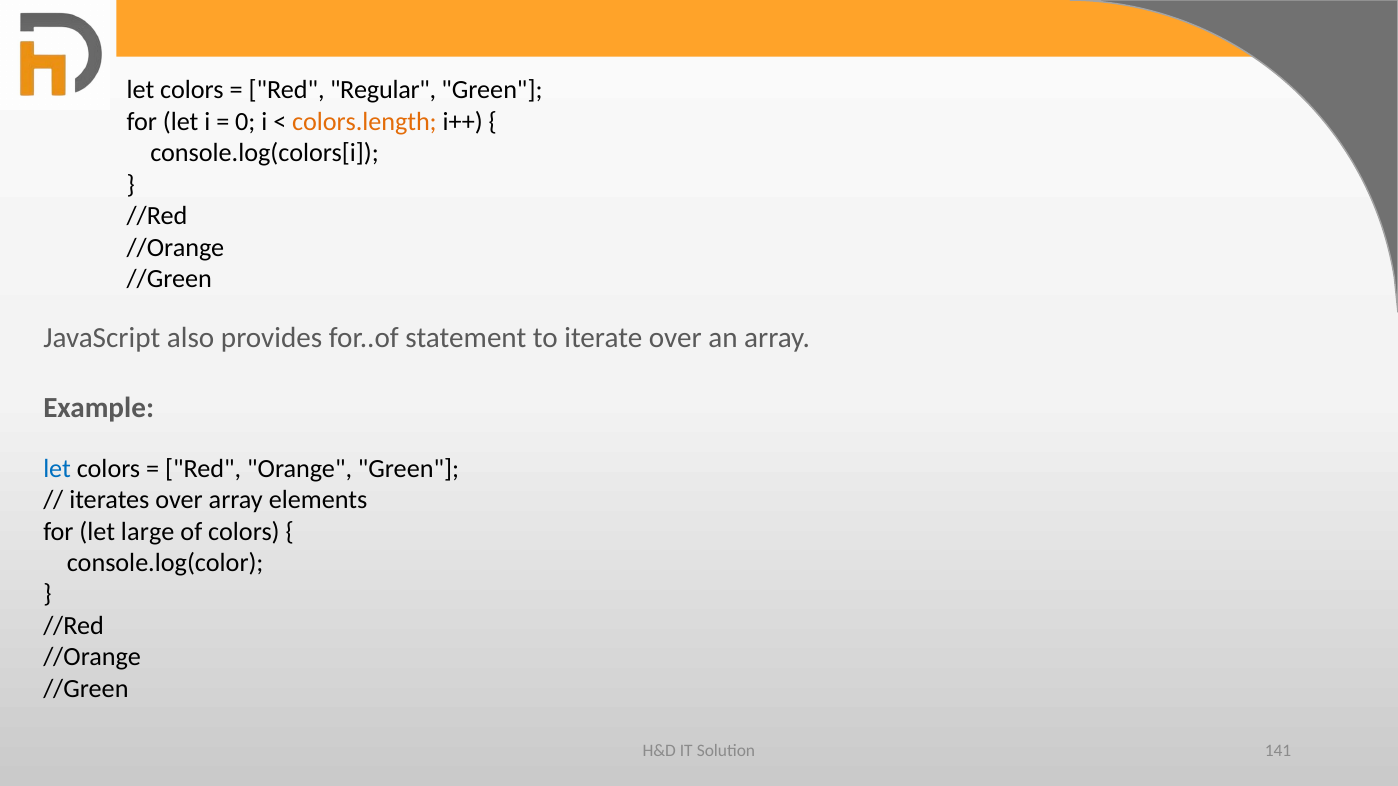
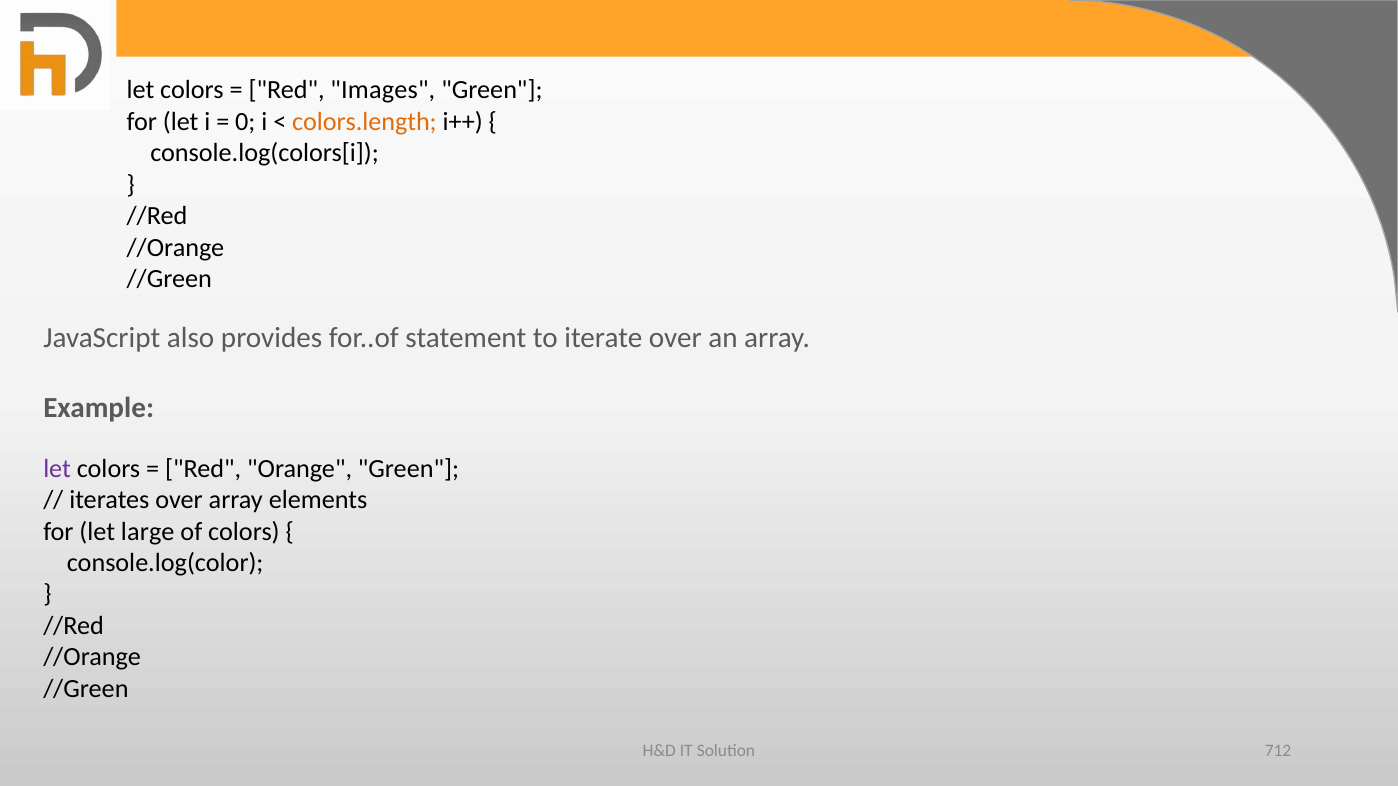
Regular: Regular -> Images
let at (57, 469) colour: blue -> purple
141: 141 -> 712
